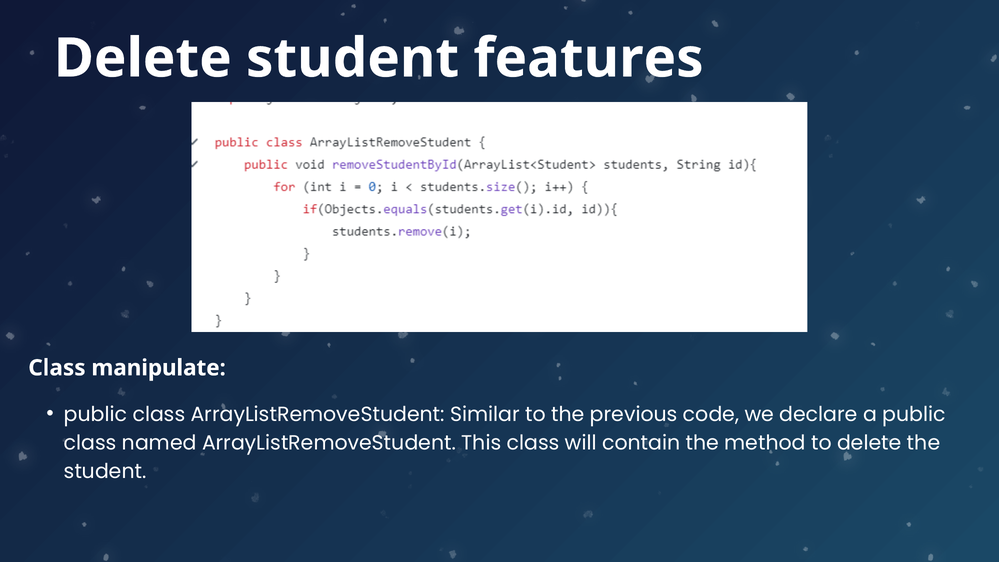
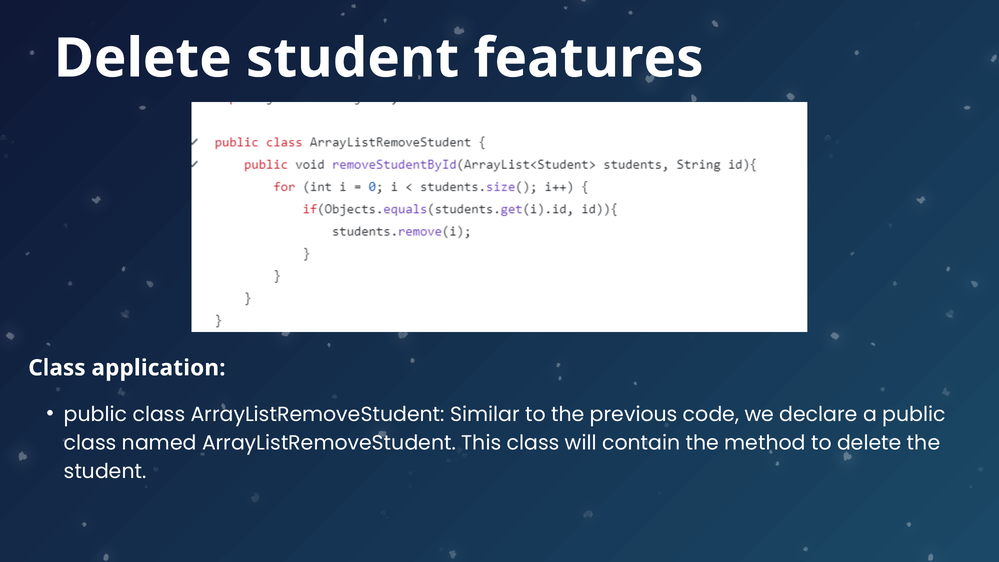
manipulate: manipulate -> application
